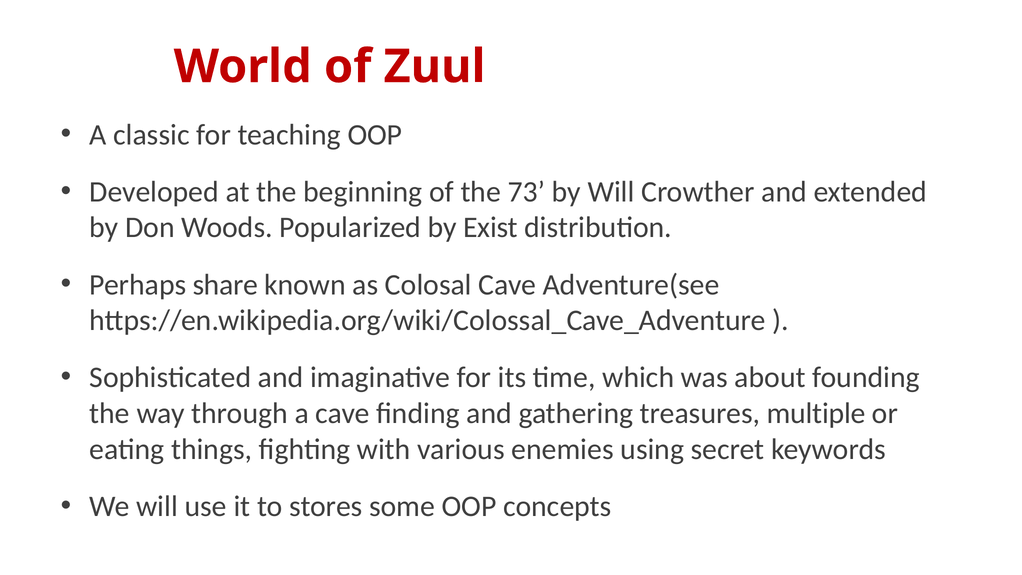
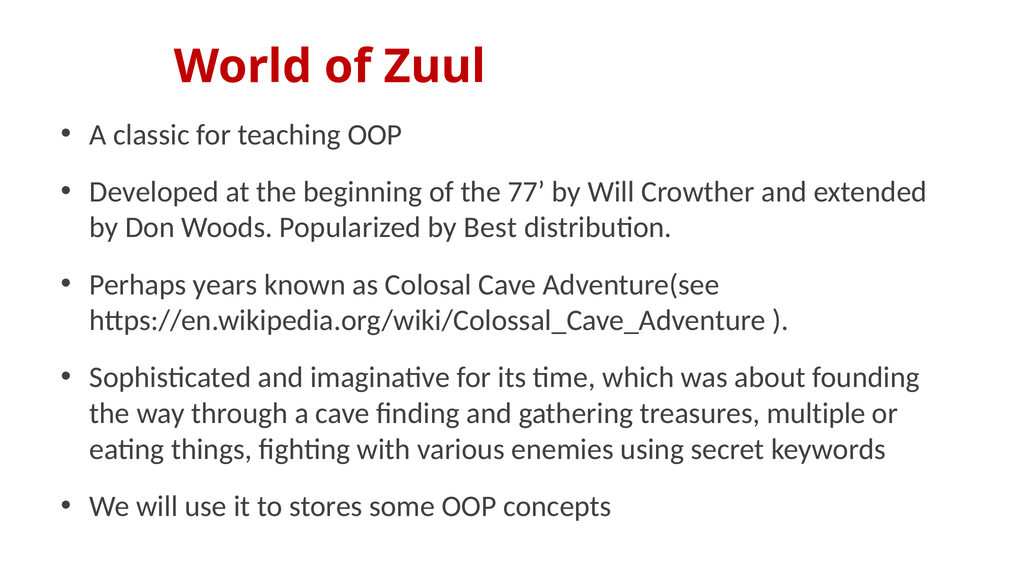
73: 73 -> 77
Exist: Exist -> Best
share: share -> years
